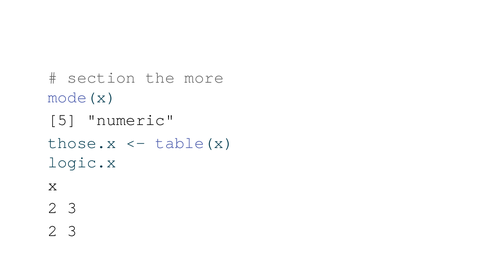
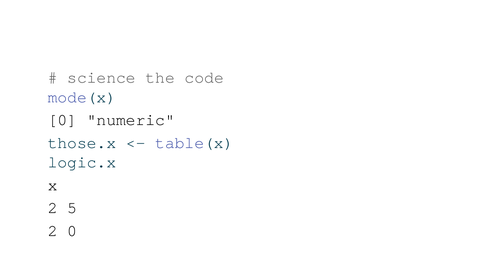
section: section -> science
more: more -> code
5 at (62, 120): 5 -> 0
3 at (72, 208): 3 -> 5
3 at (72, 231): 3 -> 0
